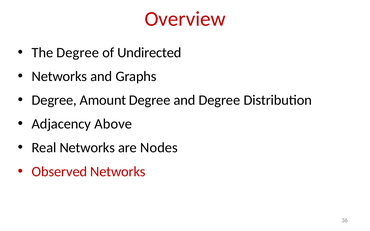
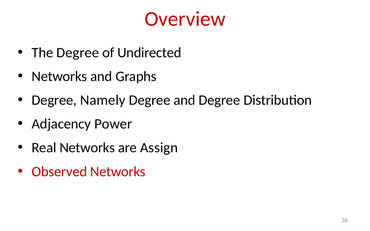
Amount: Amount -> Namely
Above: Above -> Power
Nodes: Nodes -> Assign
